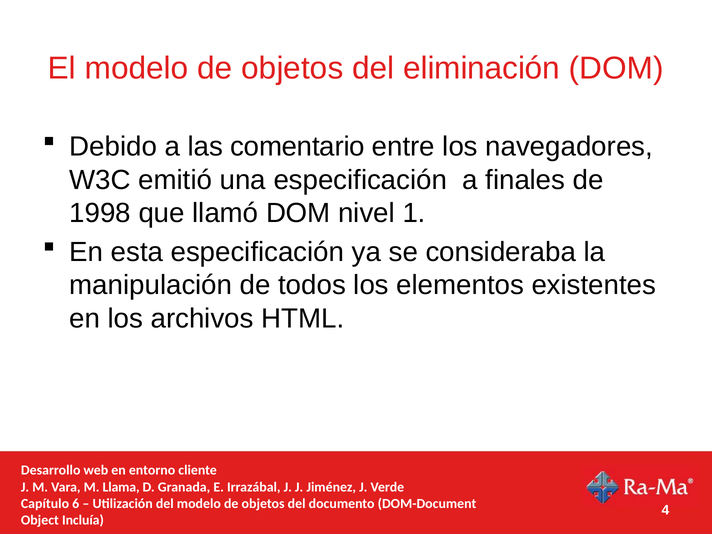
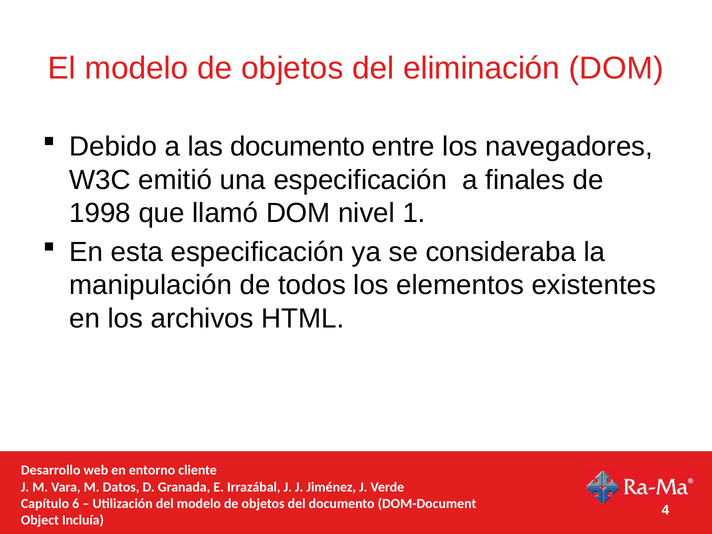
las comentario: comentario -> documento
Llama: Llama -> Datos
